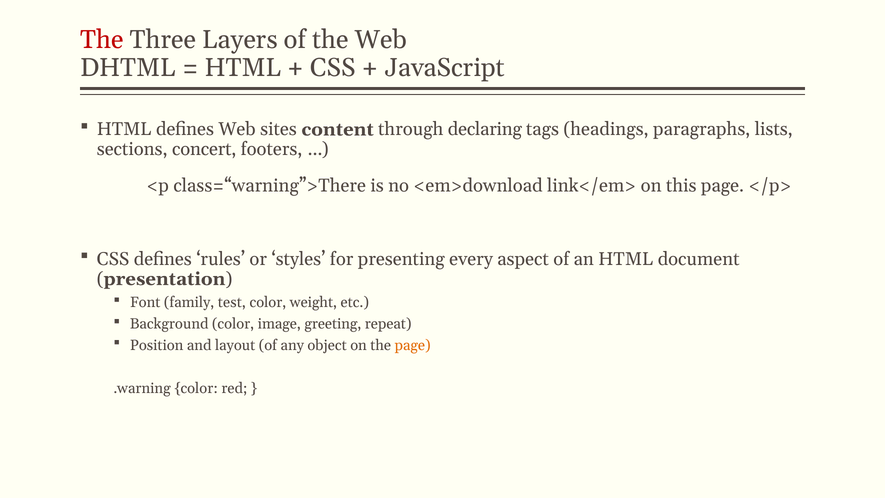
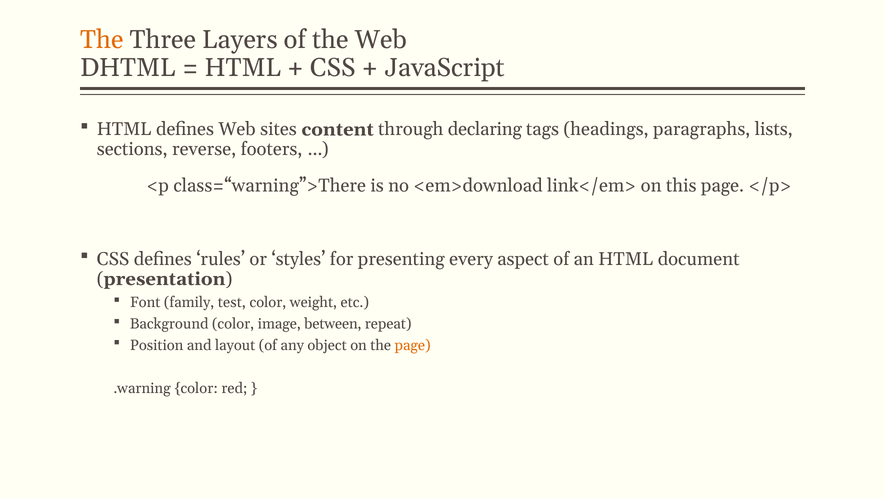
The at (102, 40) colour: red -> orange
concert: concert -> reverse
greeting: greeting -> between
